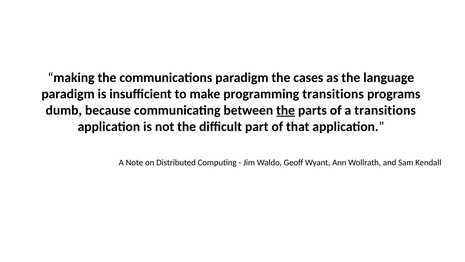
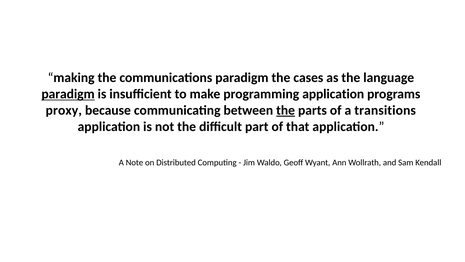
paradigm at (68, 94) underline: none -> present
programming transitions: transitions -> application
dumb: dumb -> proxy
